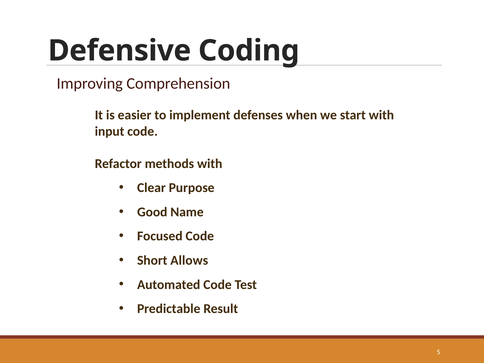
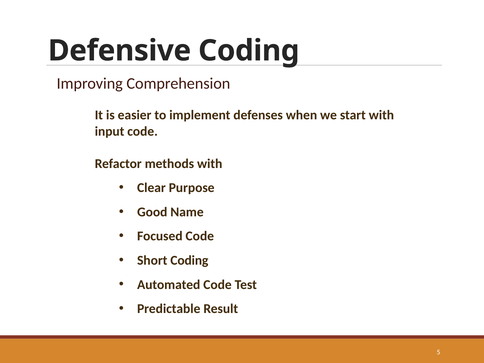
Short Allows: Allows -> Coding
